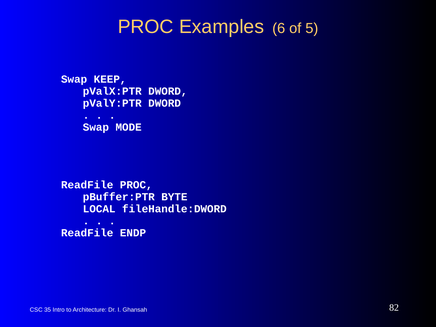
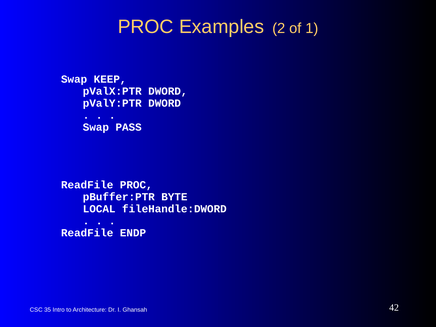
6: 6 -> 2
5: 5 -> 1
MODE: MODE -> PASS
82: 82 -> 42
